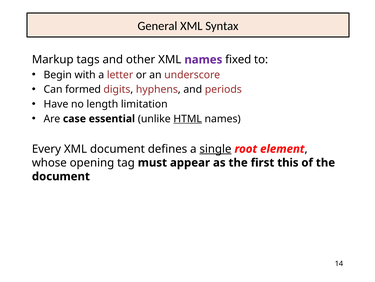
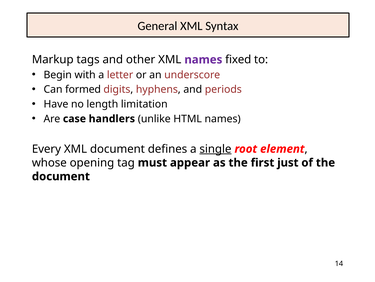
essential: essential -> handlers
HTML underline: present -> none
this: this -> just
